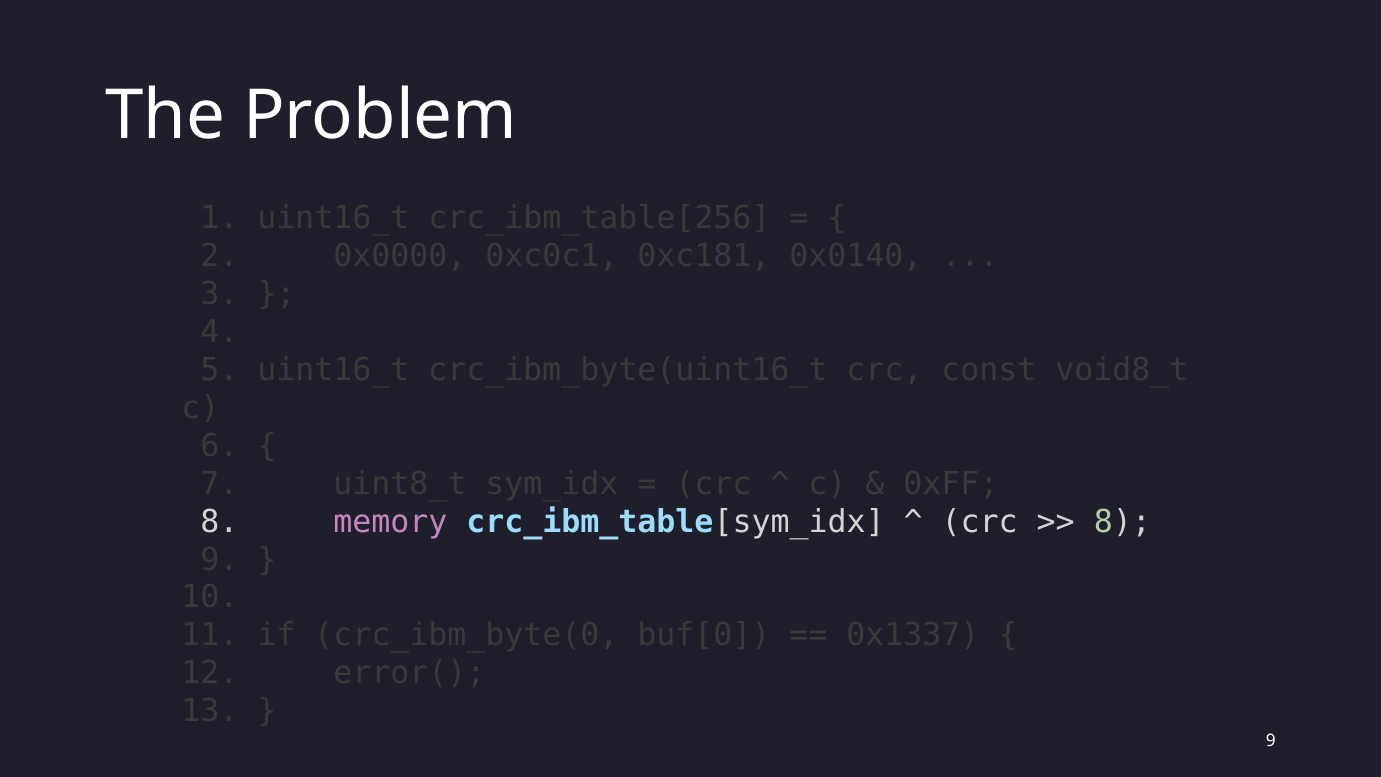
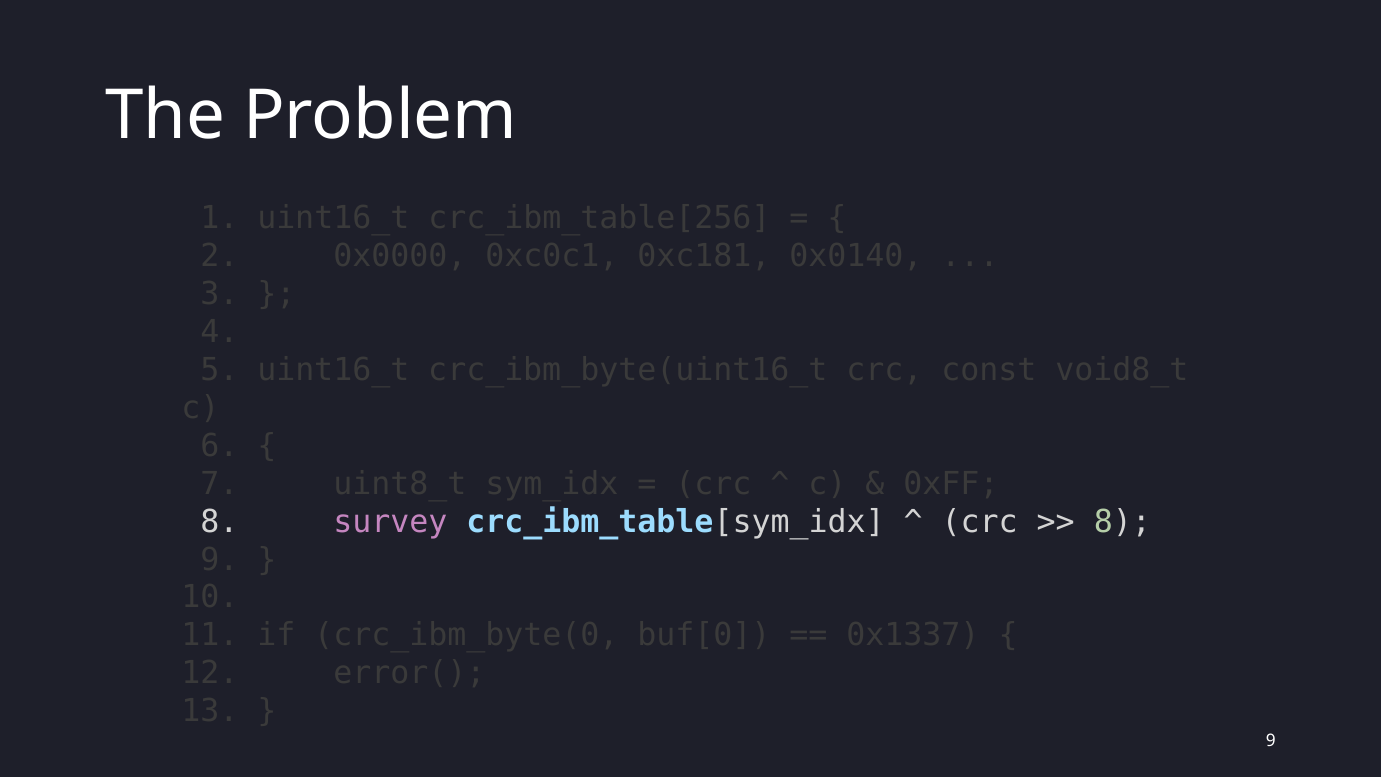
memory: memory -> survey
